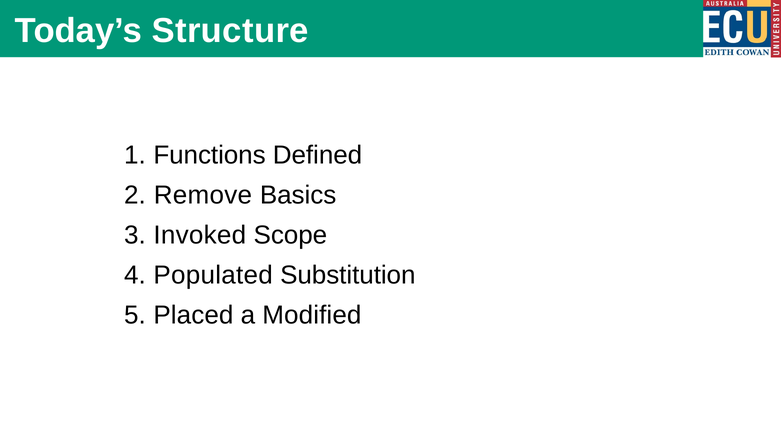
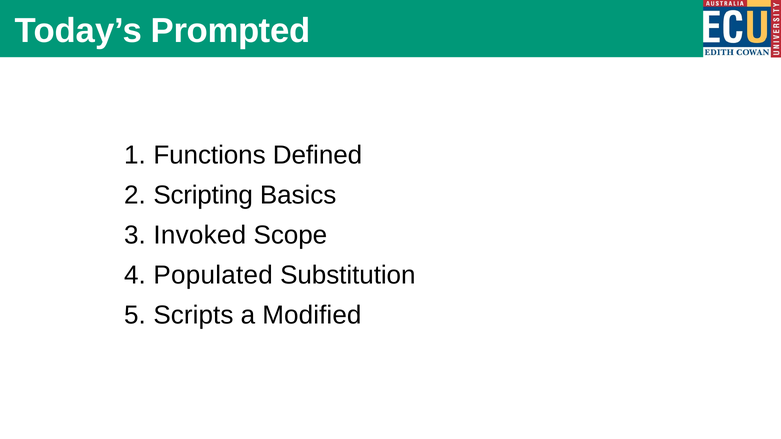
Structure: Structure -> Prompted
Remove: Remove -> Scripting
Placed: Placed -> Scripts
